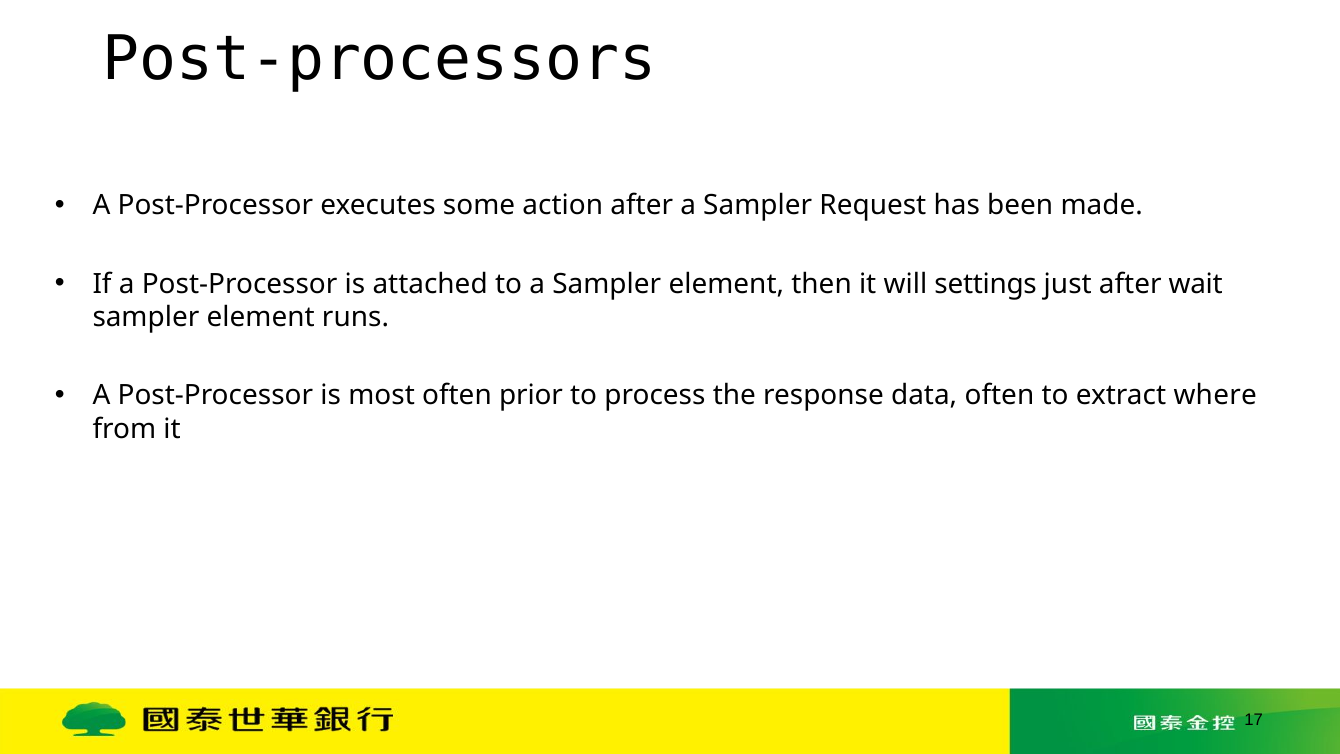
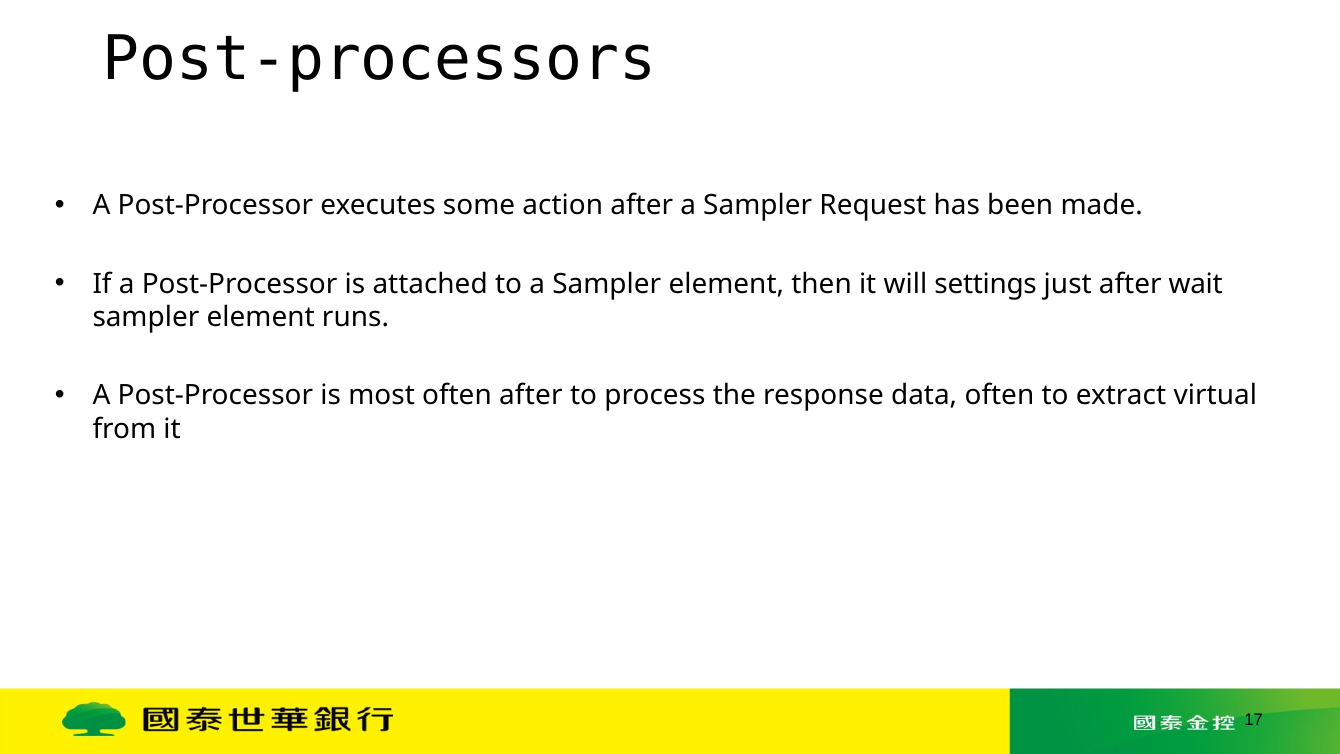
often prior: prior -> after
where: where -> virtual
